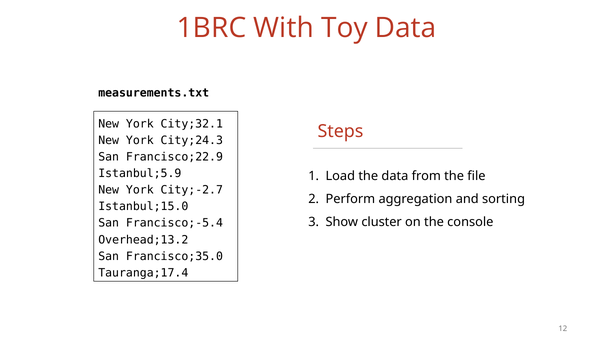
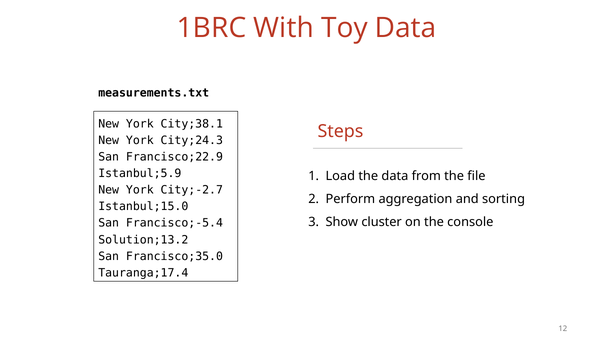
City;32.1: City;32.1 -> City;38.1
Overhead;13.2: Overhead;13.2 -> Solution;13.2
